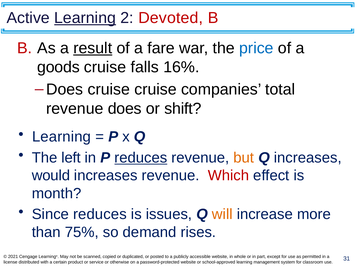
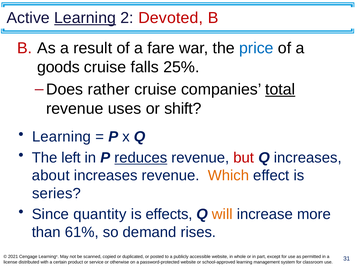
result underline: present -> none
16%: 16% -> 25%
Does cruise: cruise -> rather
total underline: none -> present
revenue does: does -> uses
but colour: orange -> red
would: would -> about
Which colour: red -> orange
month: month -> series
Since reduces: reduces -> quantity
issues: issues -> effects
75%: 75% -> 61%
